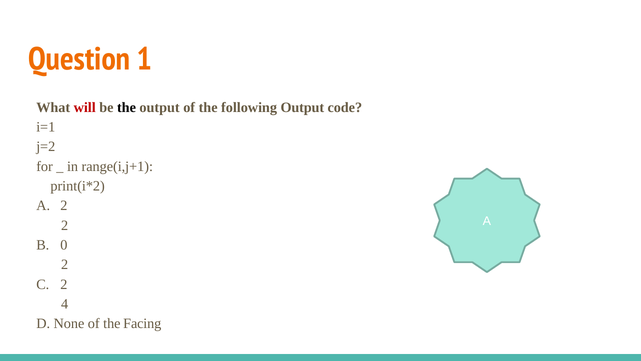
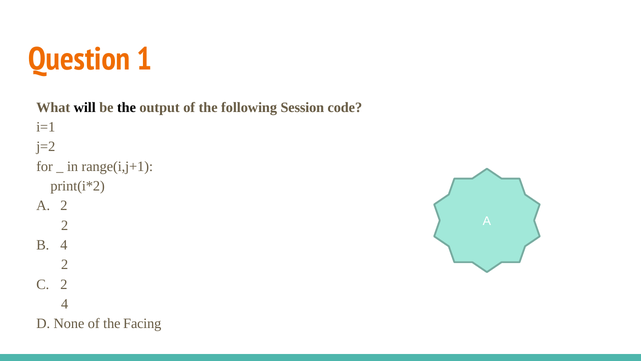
will colour: red -> black
following Output: Output -> Session
0 at (64, 245): 0 -> 4
